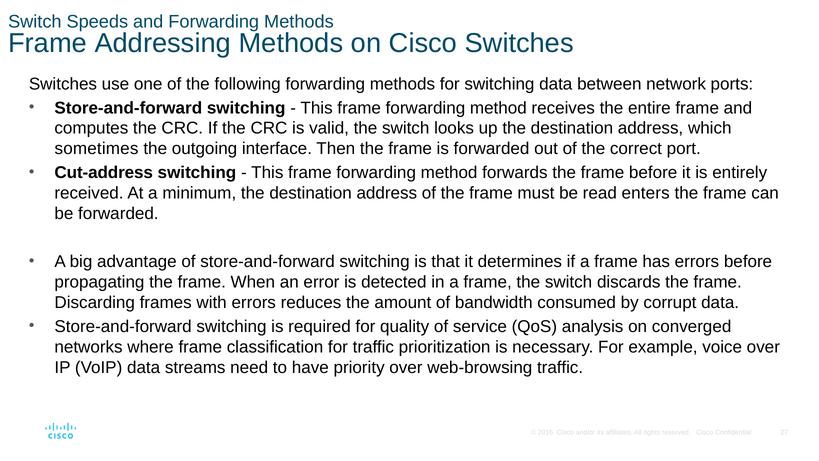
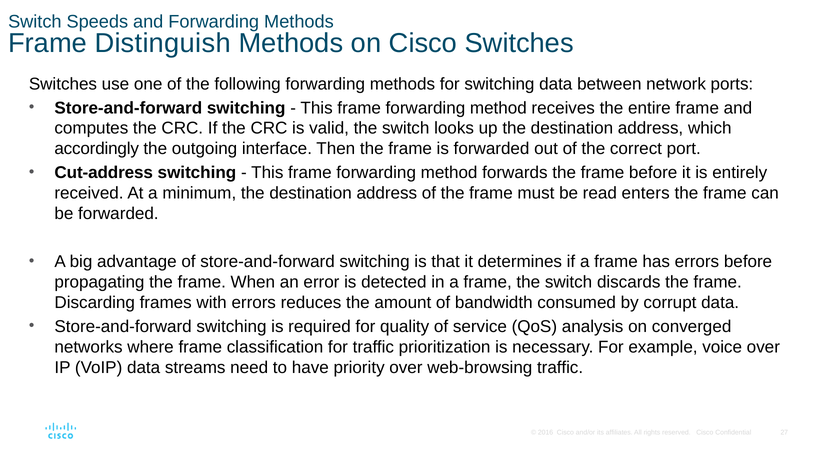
Addressing: Addressing -> Distinguish
sometimes: sometimes -> accordingly
